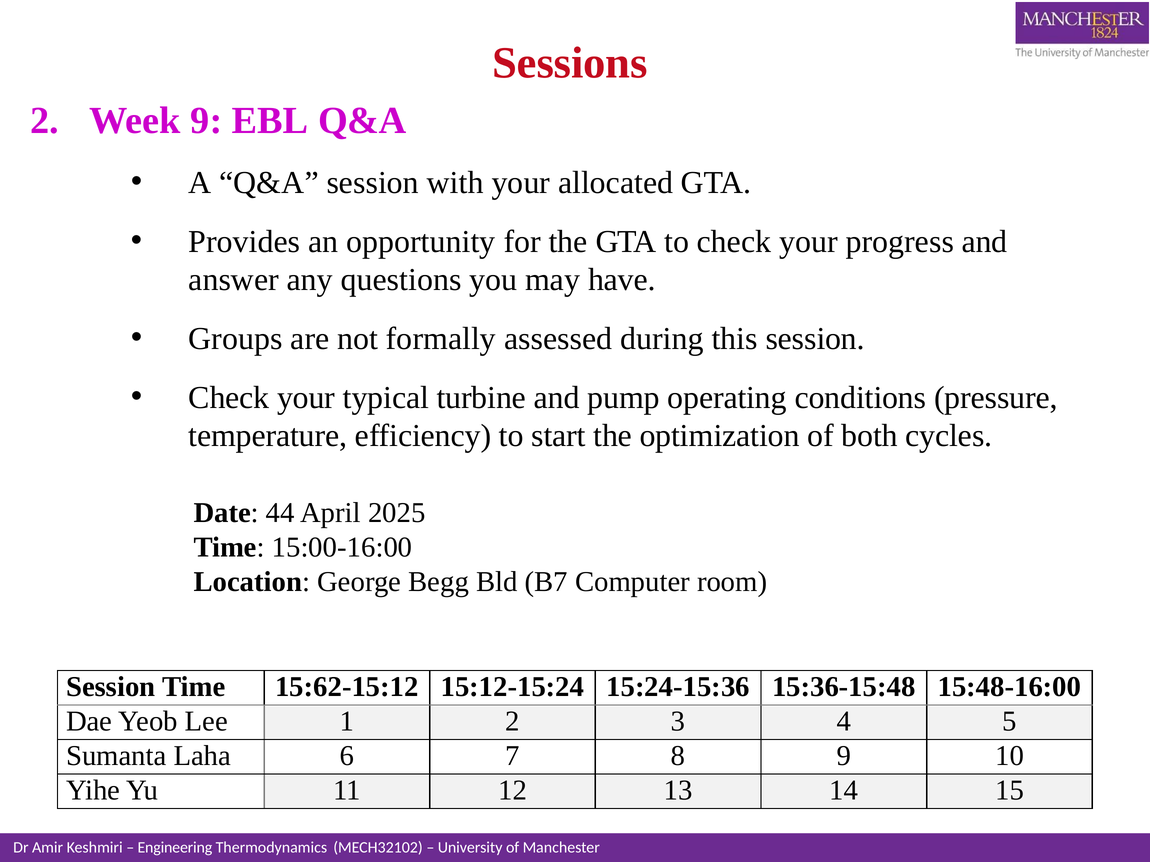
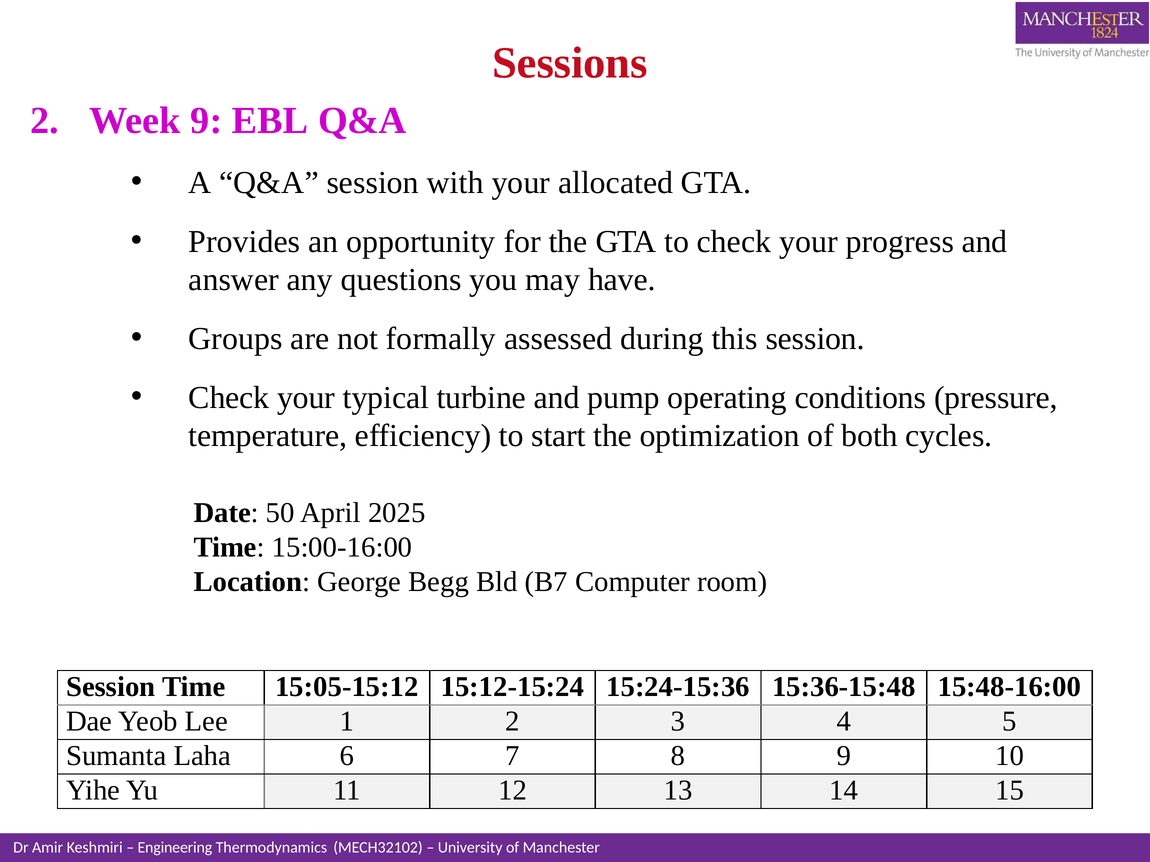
44: 44 -> 50
15:62-15:12: 15:62-15:12 -> 15:05-15:12
